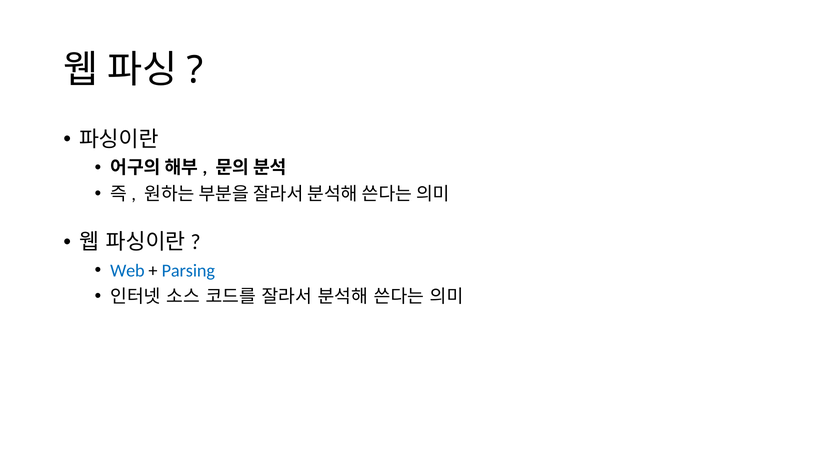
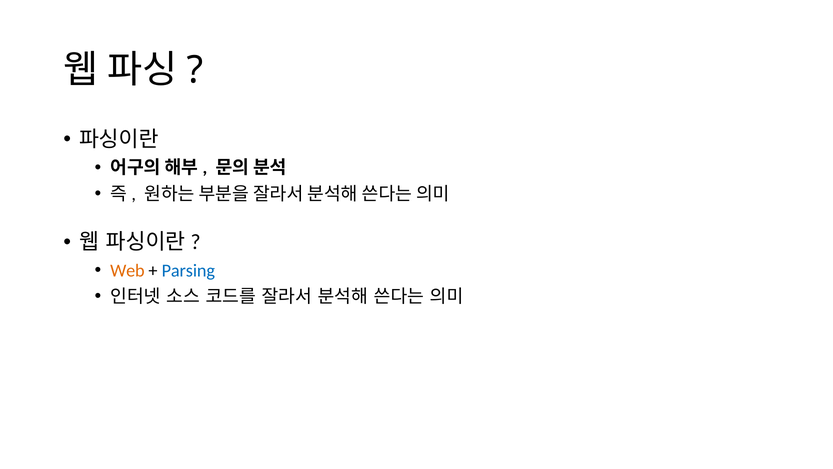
Web colour: blue -> orange
